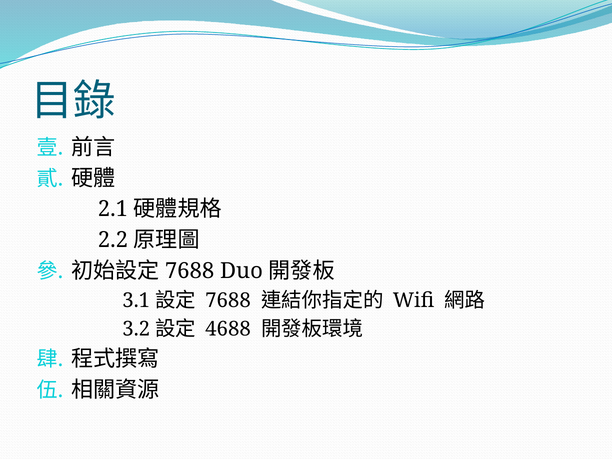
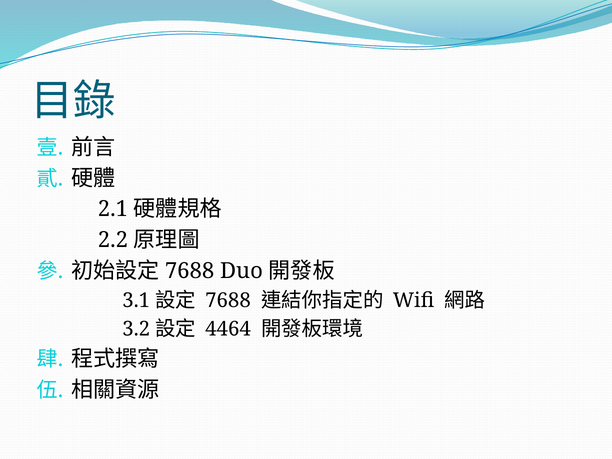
4688: 4688 -> 4464
